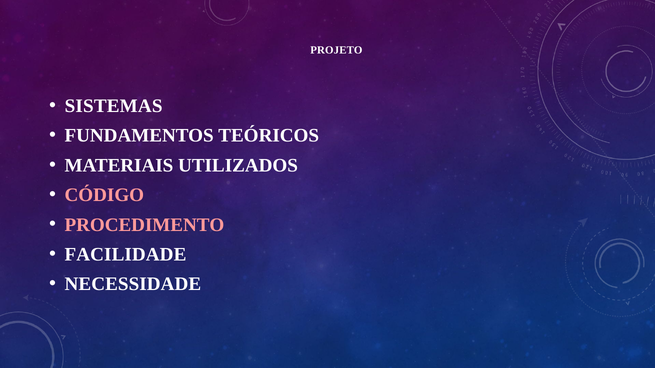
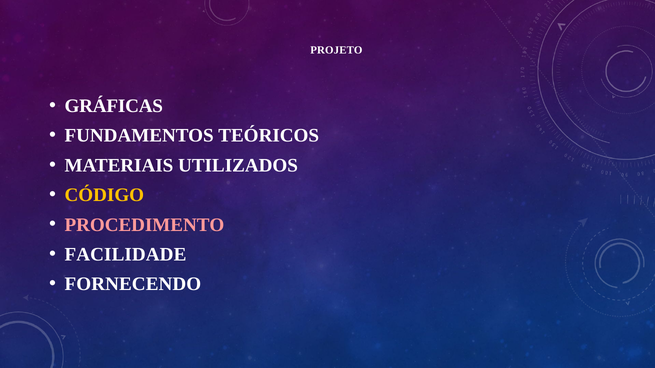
SISTEMAS: SISTEMAS -> GRÁFICAS
CÓDIGO colour: pink -> yellow
NECESSIDADE: NECESSIDADE -> FORNECENDO
